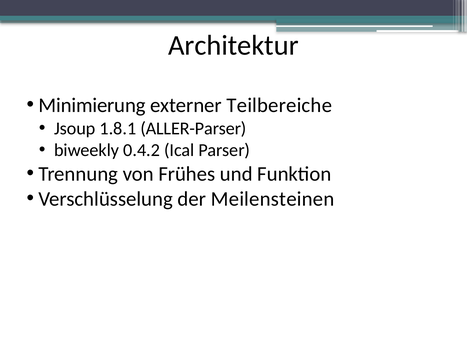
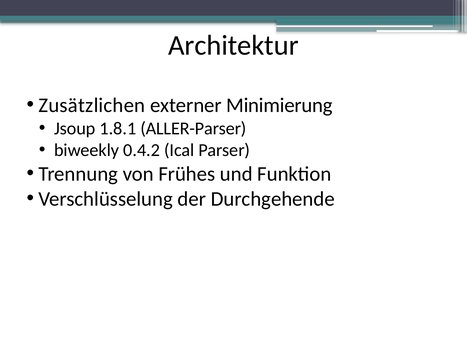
Minimierung: Minimierung -> Zusätzlichen
Teilbereiche: Teilbereiche -> Minimierung
Meilensteinen: Meilensteinen -> Durchgehende
